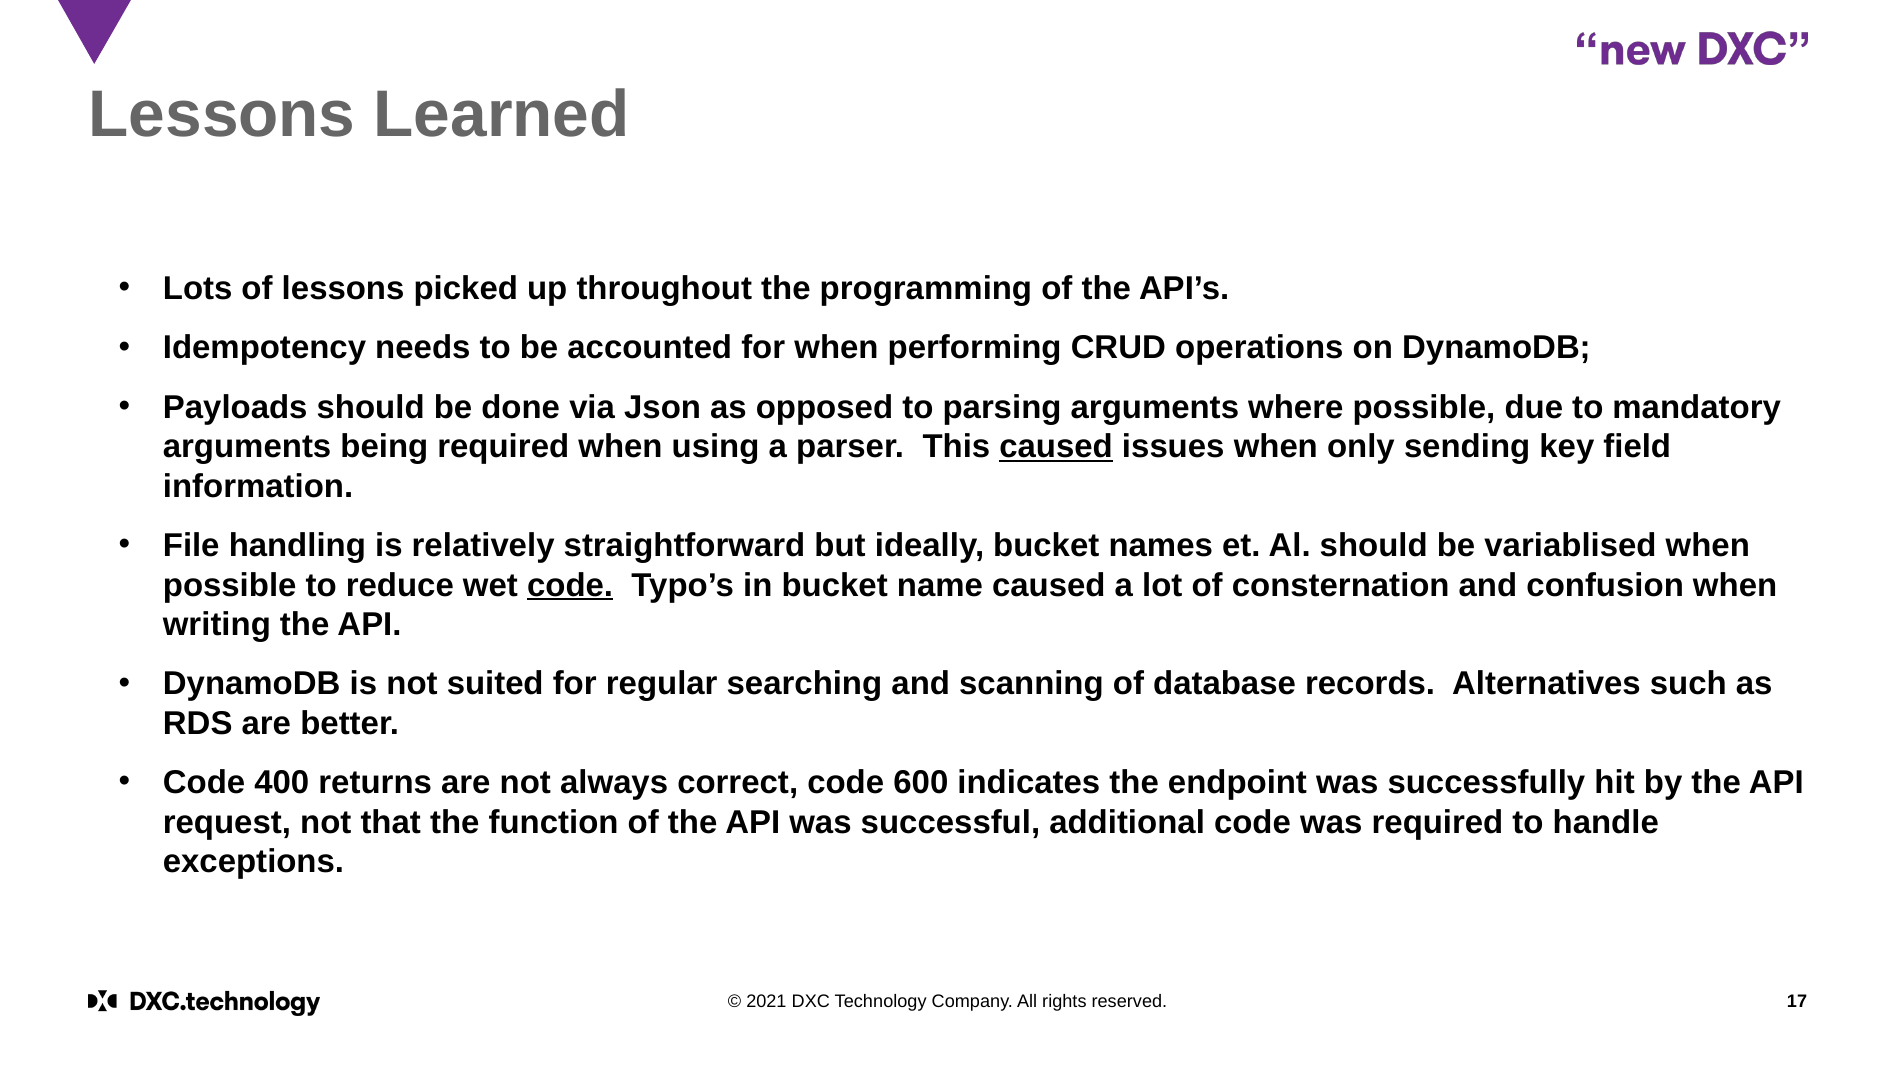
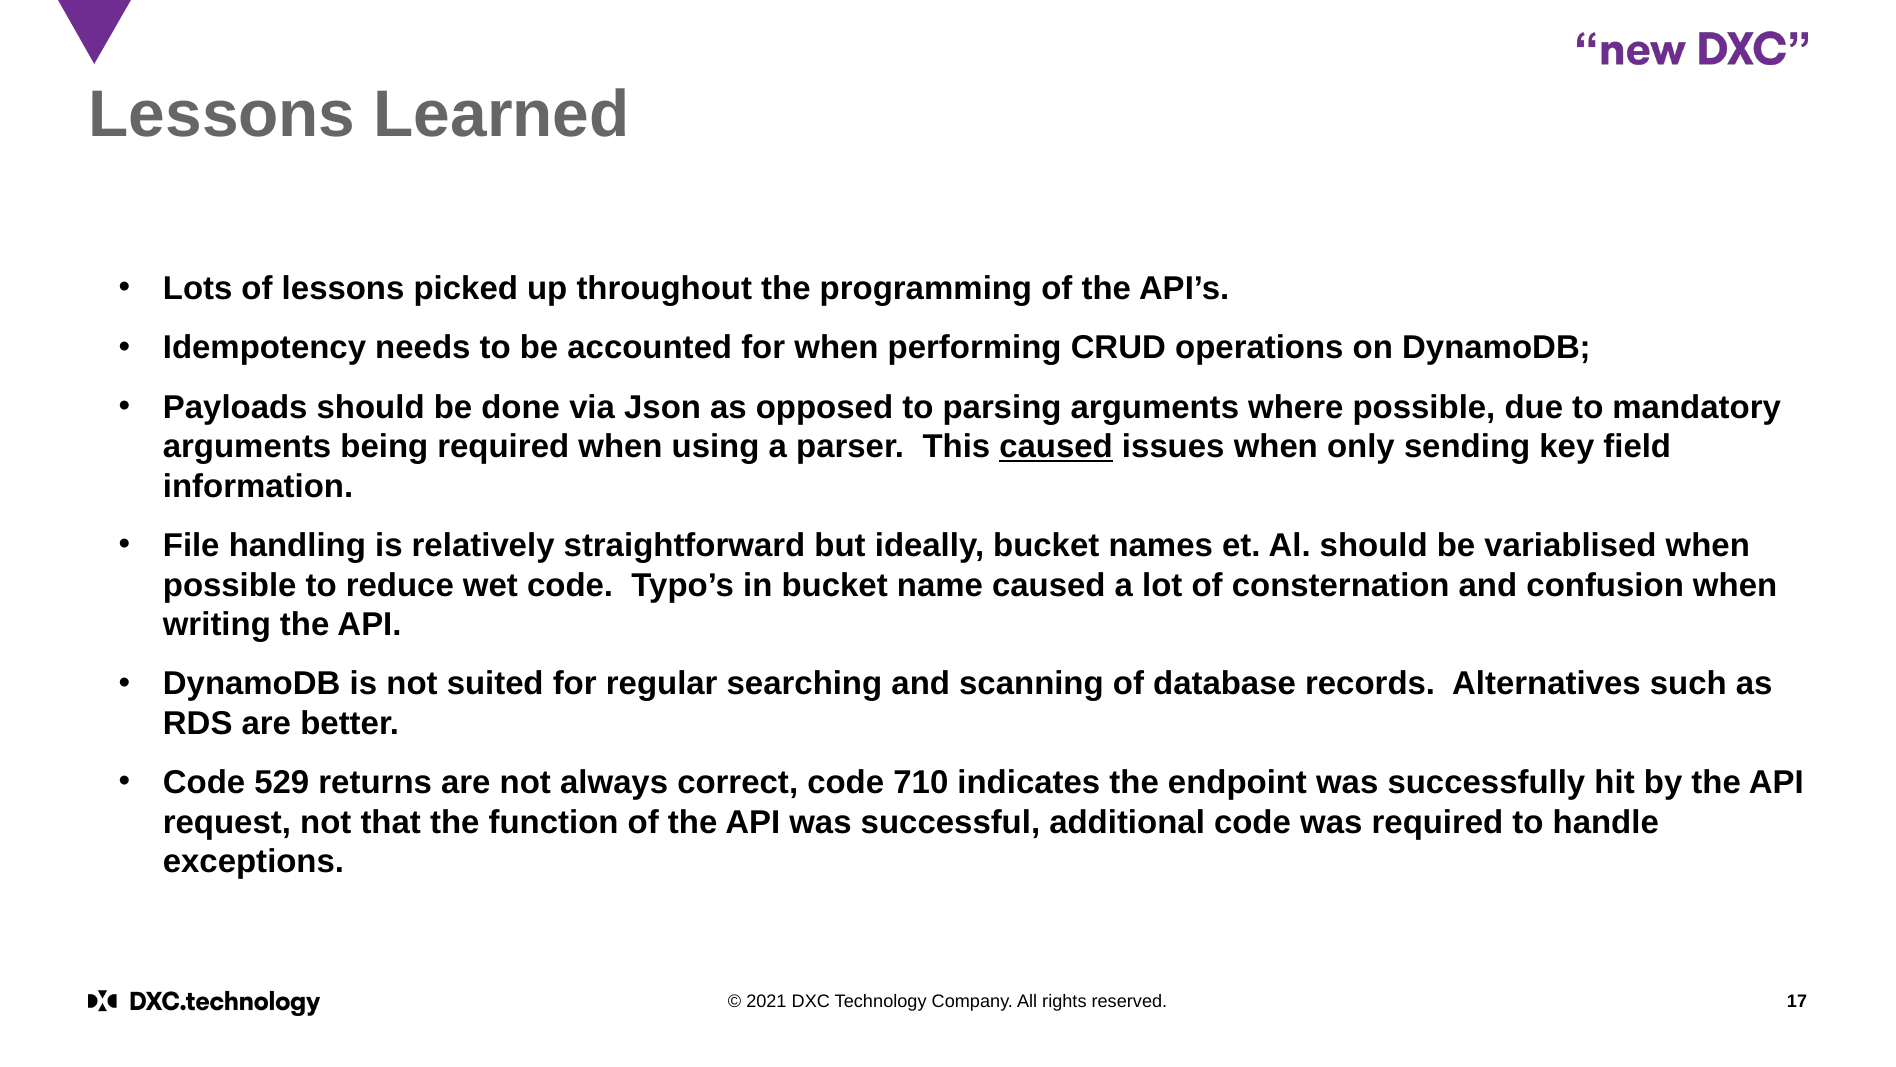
code at (570, 585) underline: present -> none
400: 400 -> 529
600: 600 -> 710
